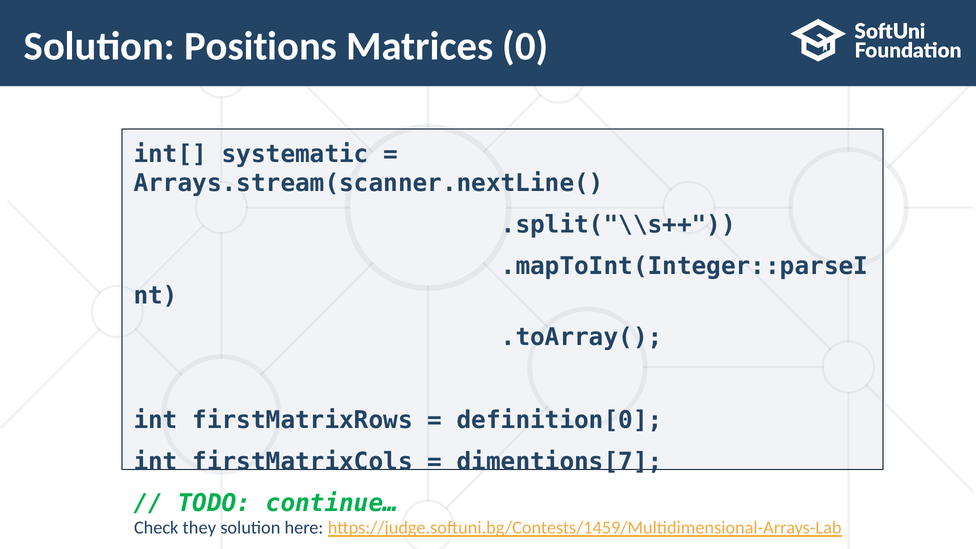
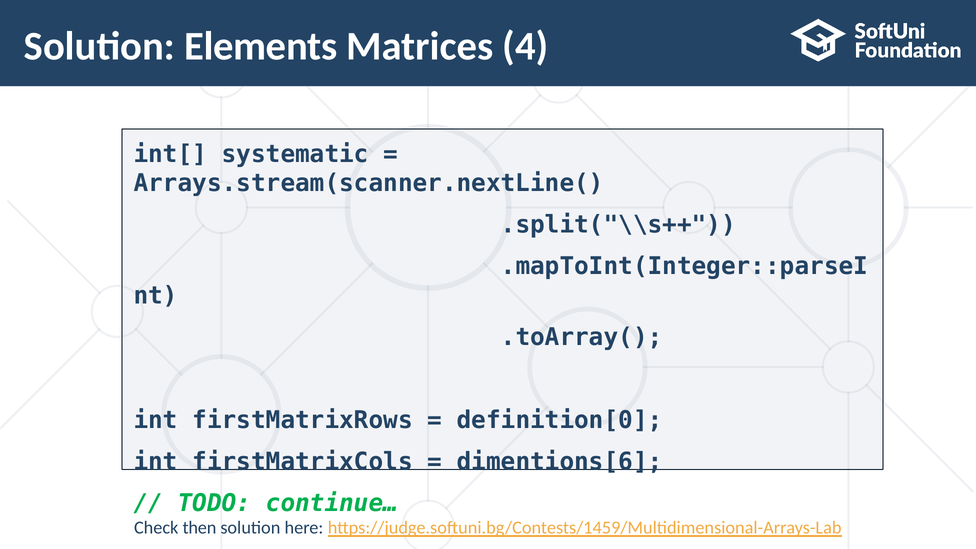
Positions: Positions -> Elements
0: 0 -> 4
dimentions[7: dimentions[7 -> dimentions[6
they: they -> then
